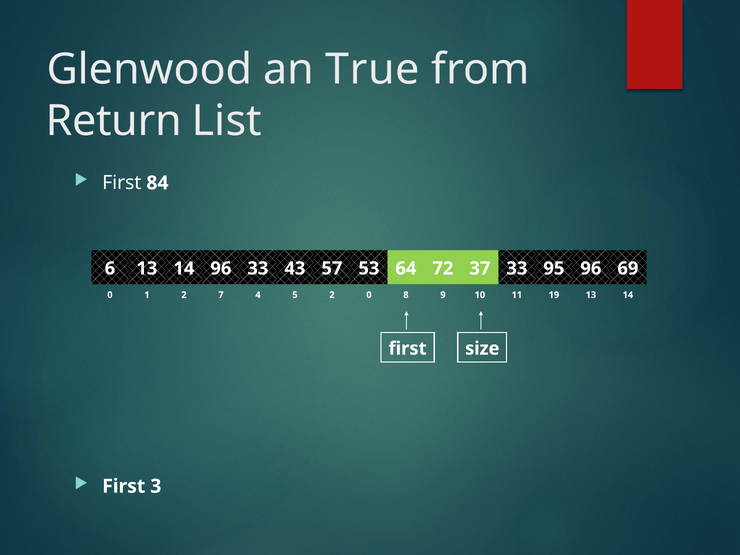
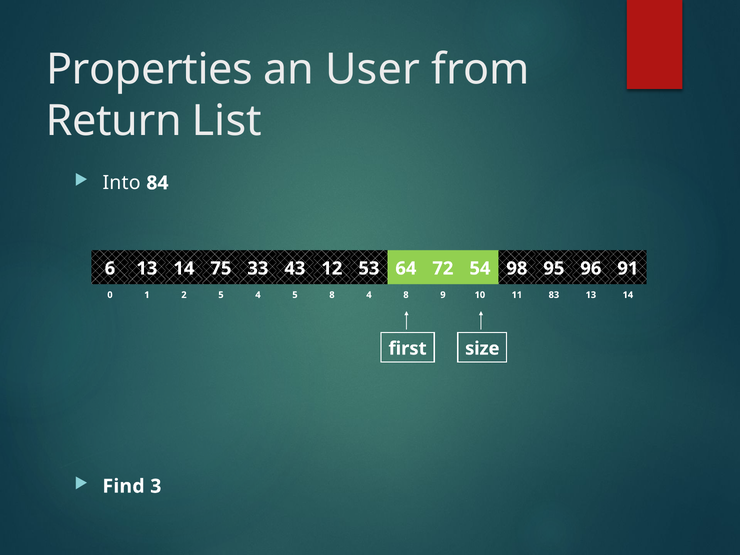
Glenwood: Glenwood -> Properties
True: True -> User
First at (122, 183): First -> Into
13 96: 96 -> 75
57: 57 -> 12
37: 37 -> 54
72 33: 33 -> 98
69: 69 -> 91
1 7: 7 -> 5
4 2: 2 -> 8
0 at (369, 295): 0 -> 4
19: 19 -> 83
First at (124, 486): First -> Find
